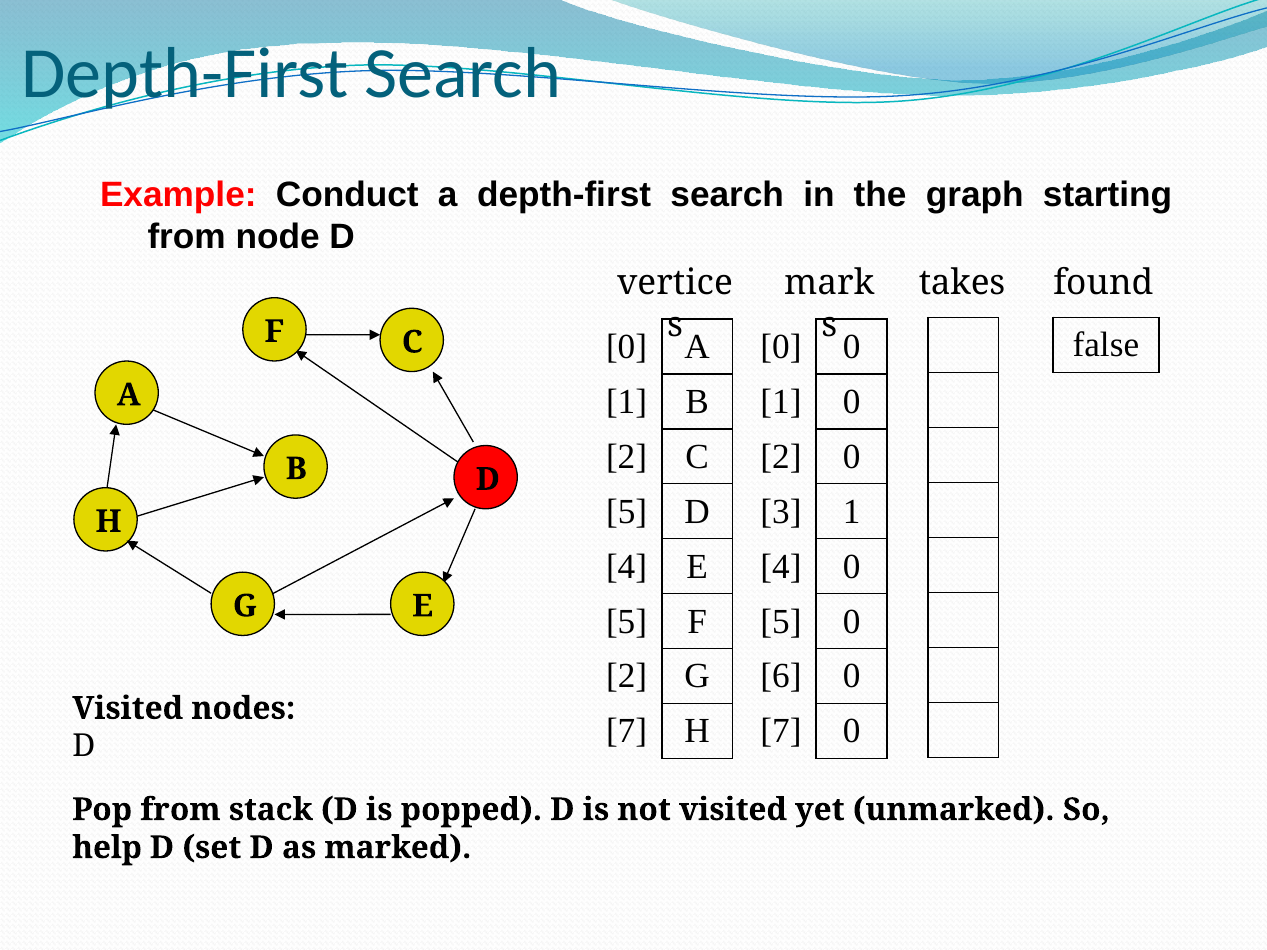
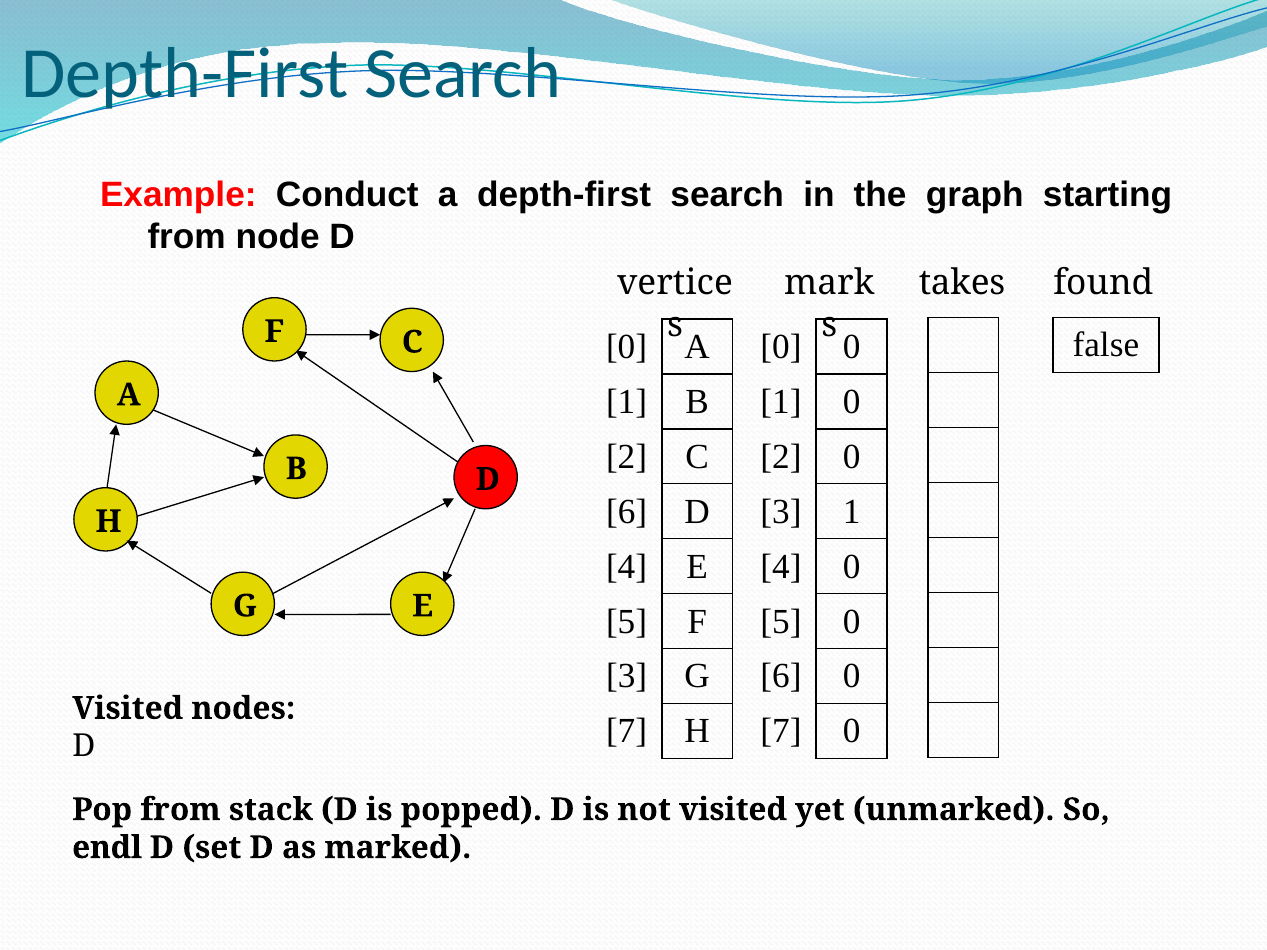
5 at (627, 512): 5 -> 6
2 at (627, 677): 2 -> 3
help: help -> endl
